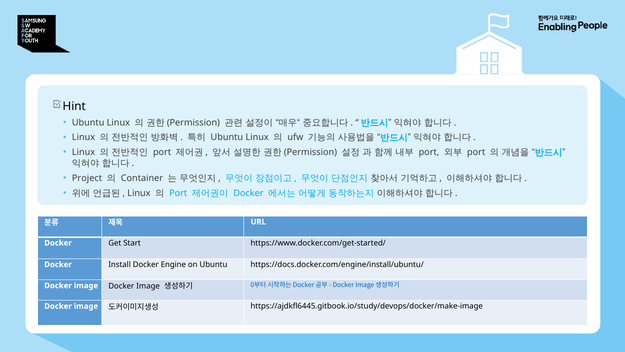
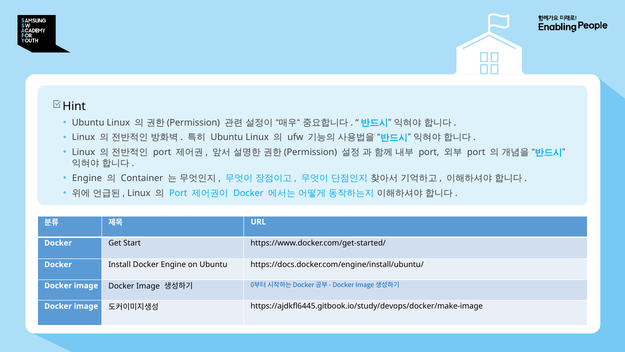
Project at (87, 178): Project -> Engine
